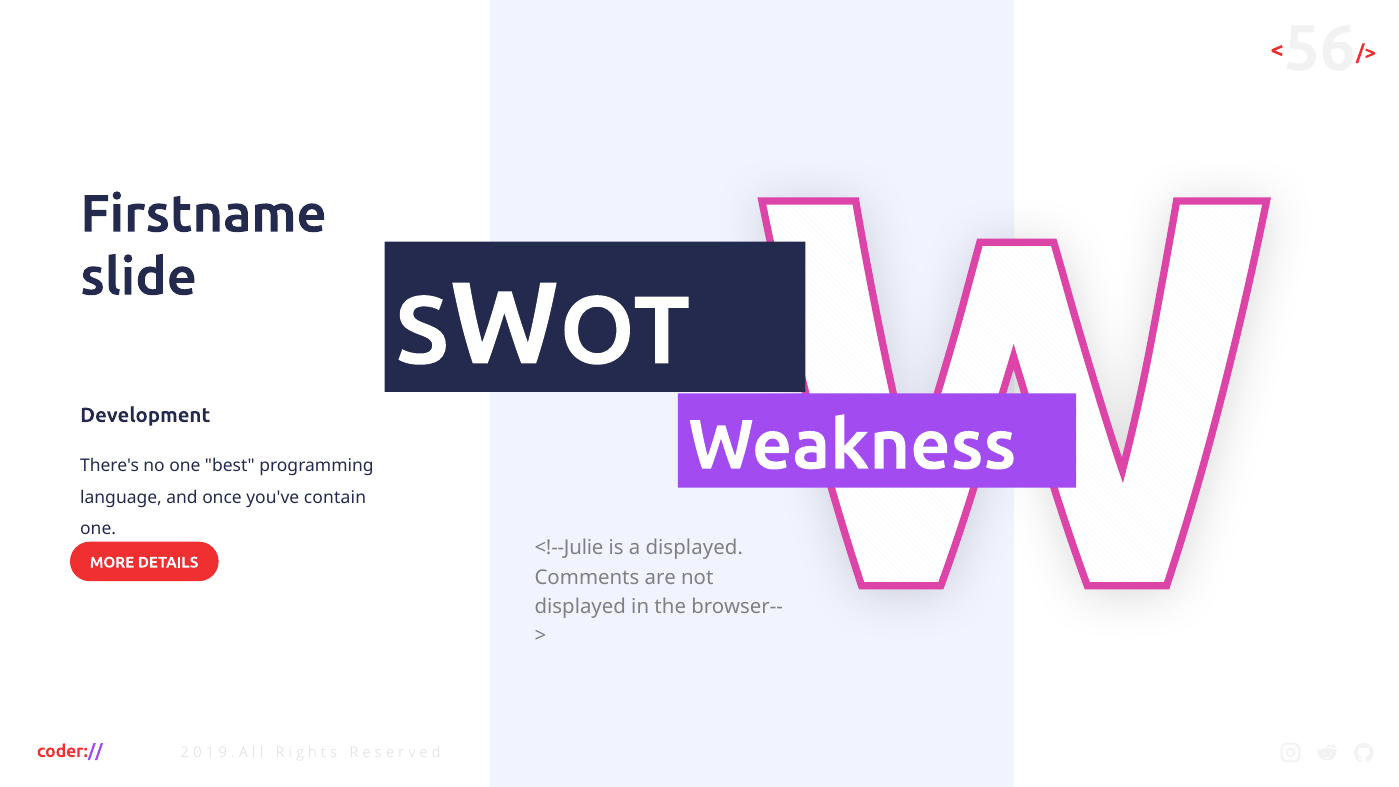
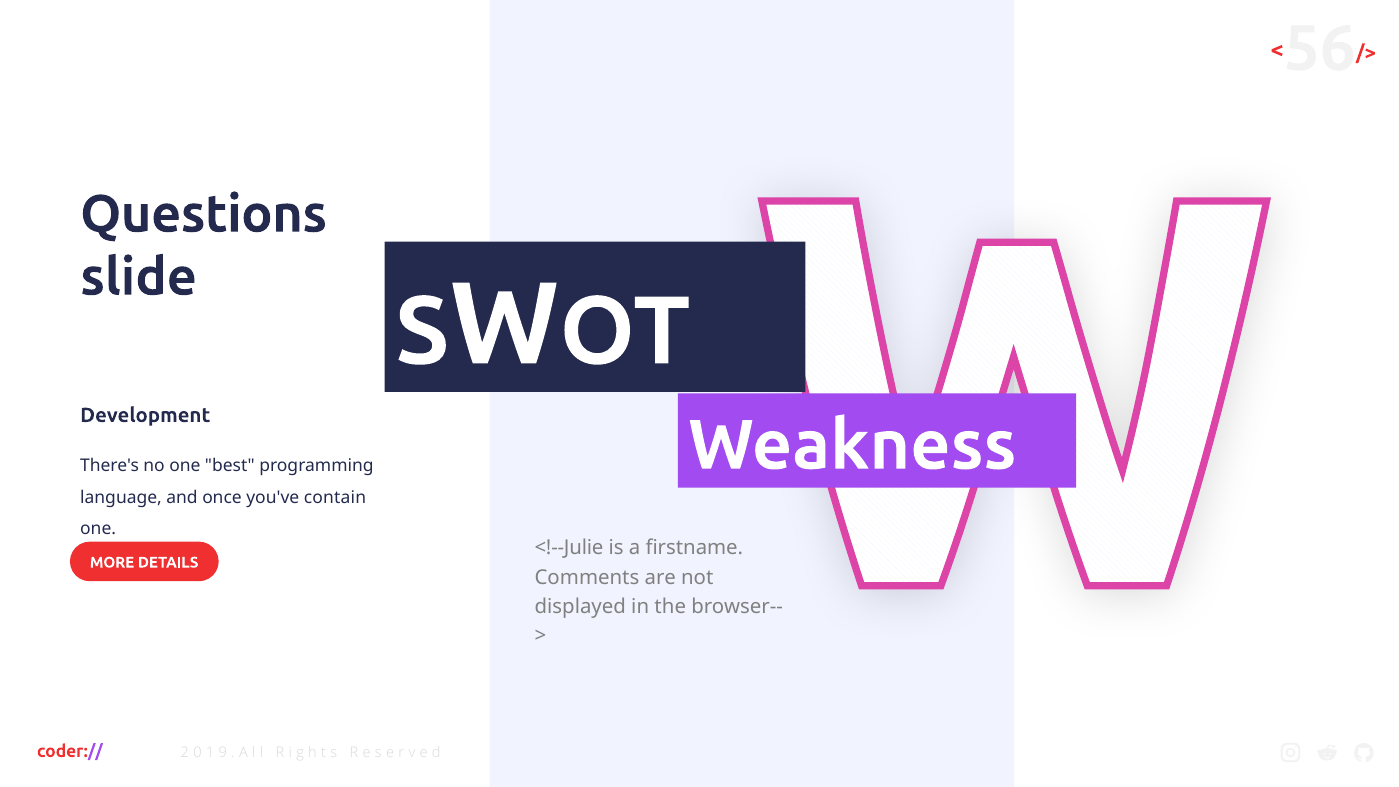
Firstname: Firstname -> Questions
a displayed: displayed -> firstname
